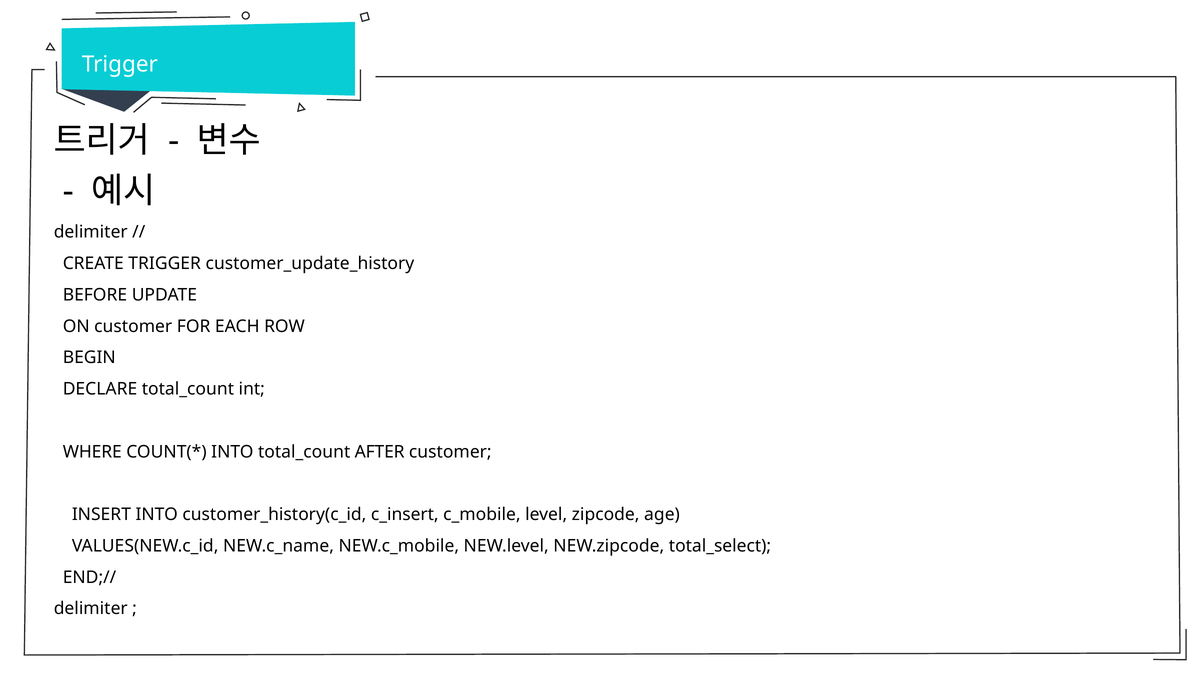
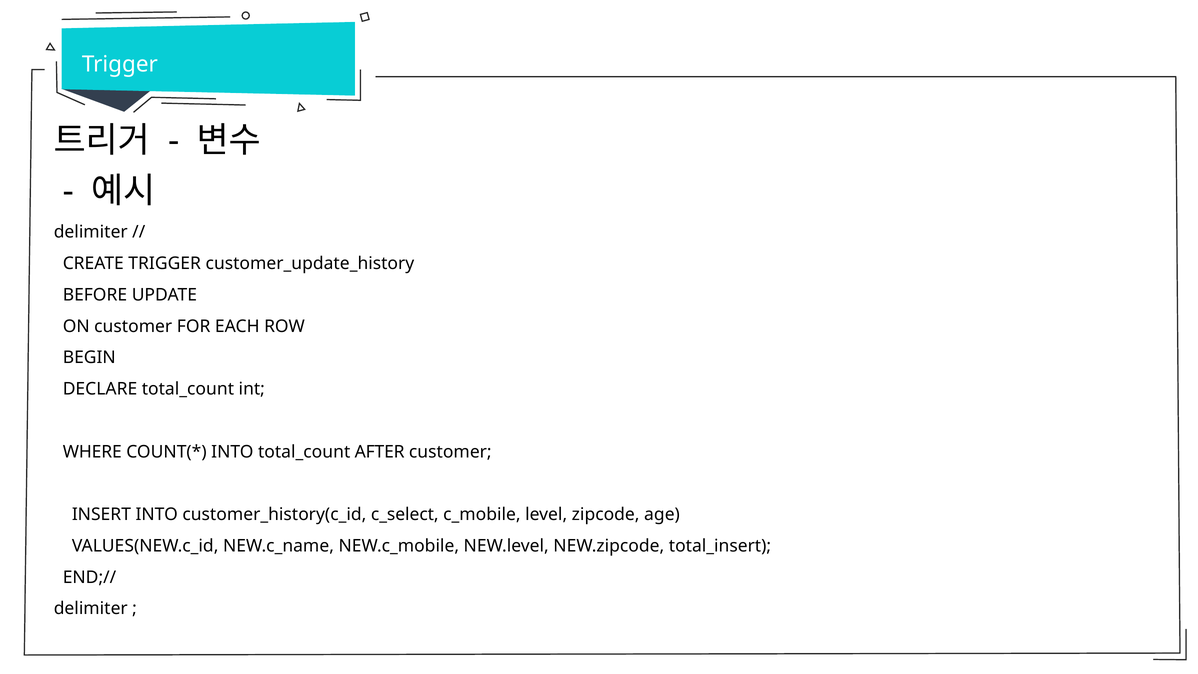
c_insert: c_insert -> c_select
total_select: total_select -> total_insert
